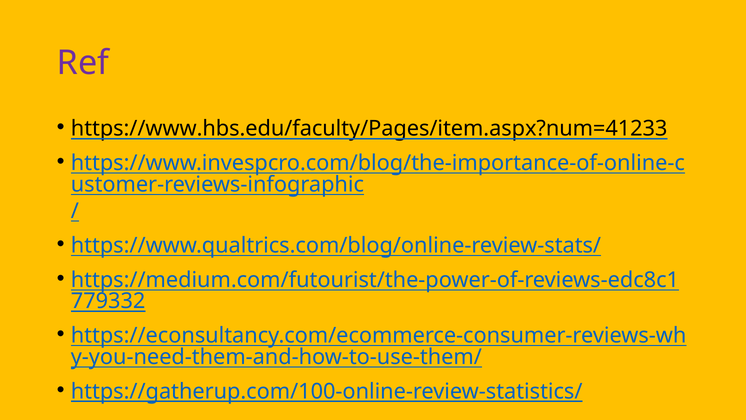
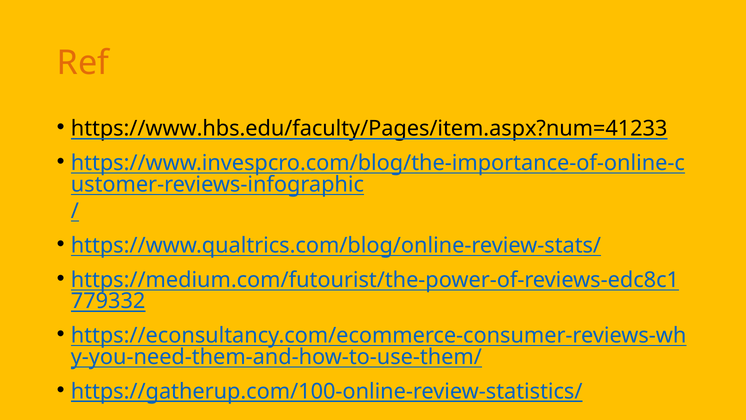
Ref colour: purple -> orange
